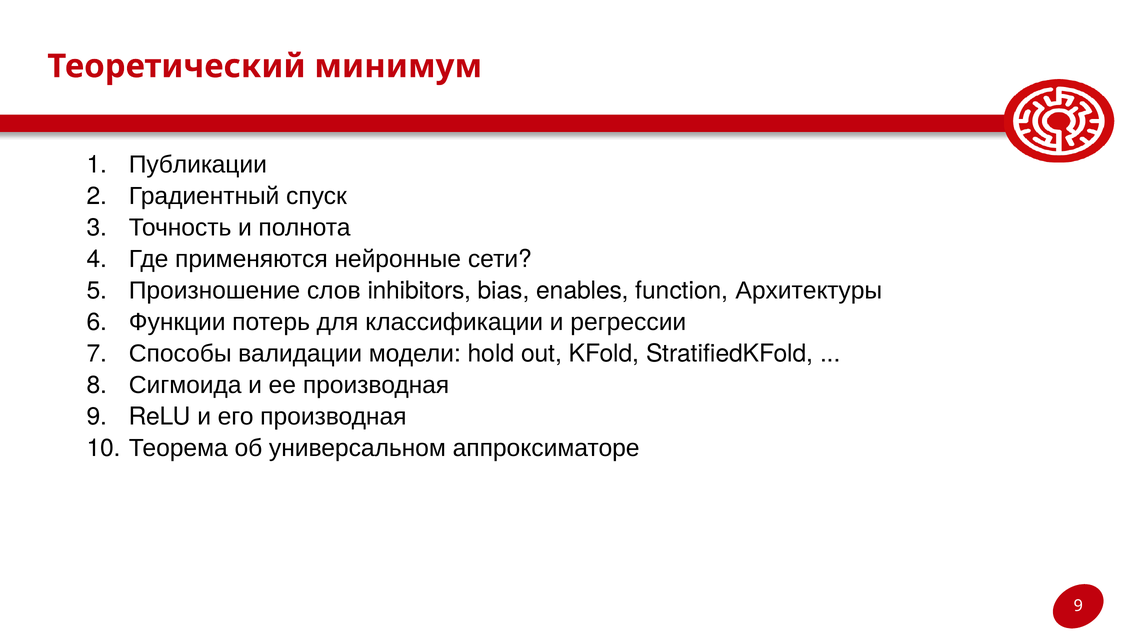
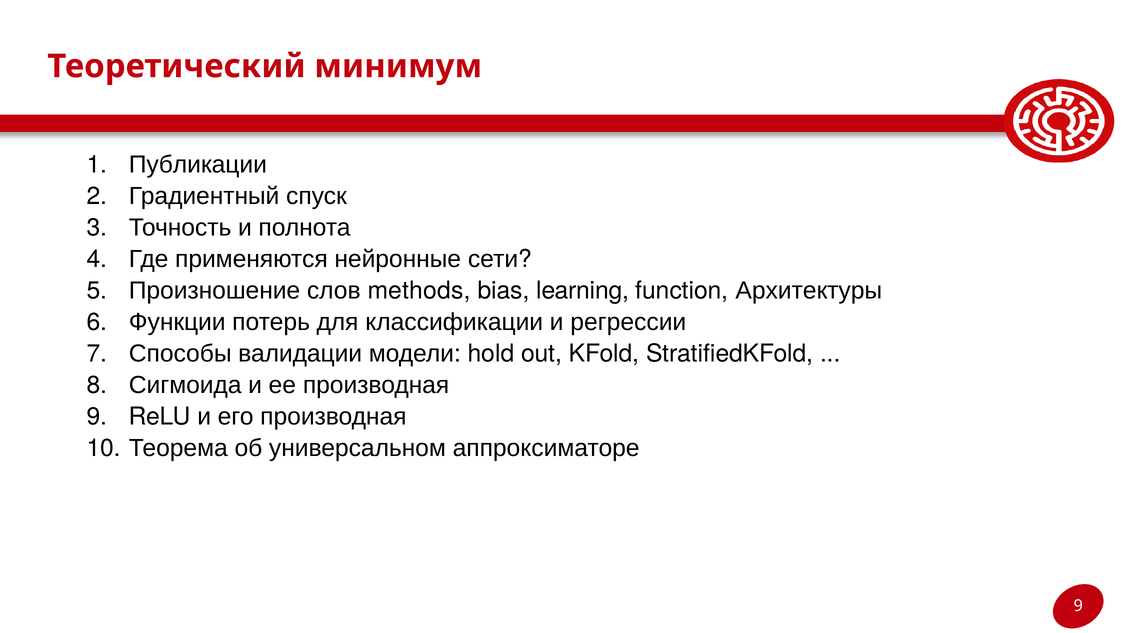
inhibitors: inhibitors -> methods
enables: enables -> learning
